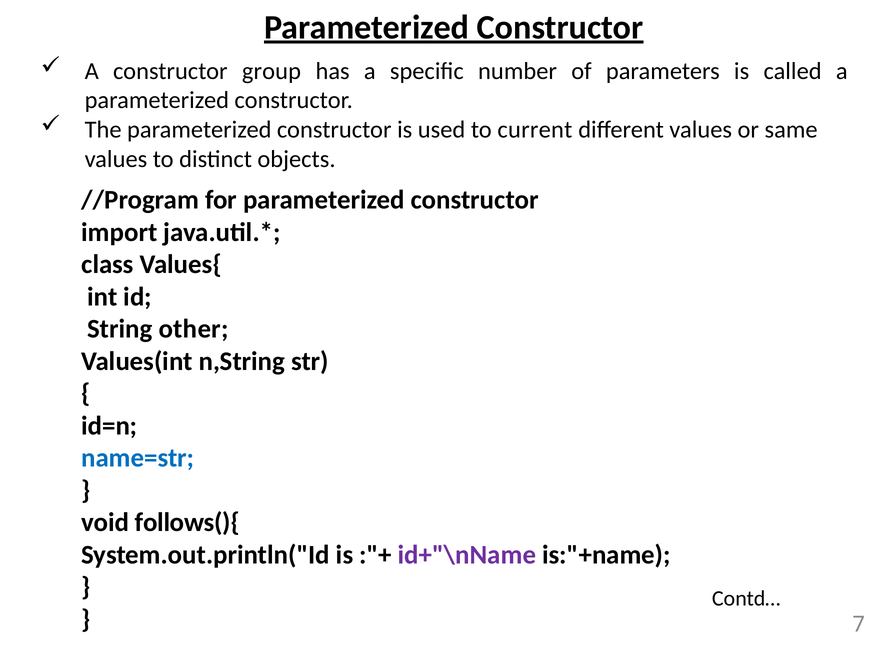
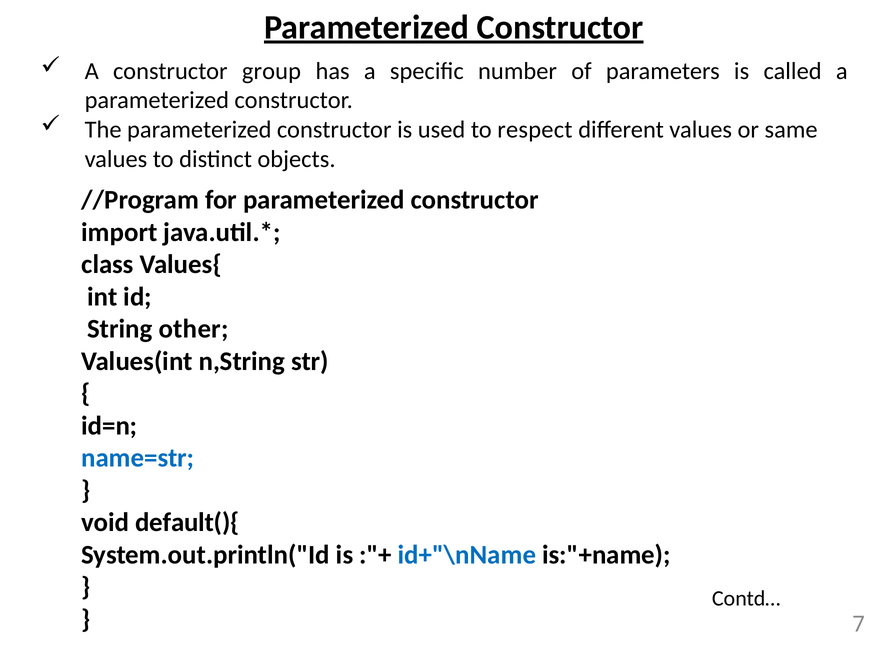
current: current -> respect
follows(){: follows(){ -> default(){
id+"\nName colour: purple -> blue
